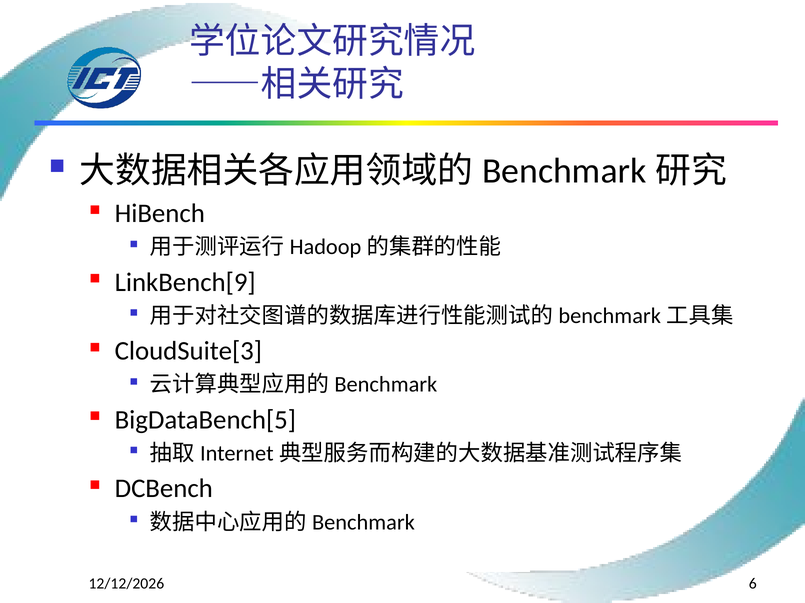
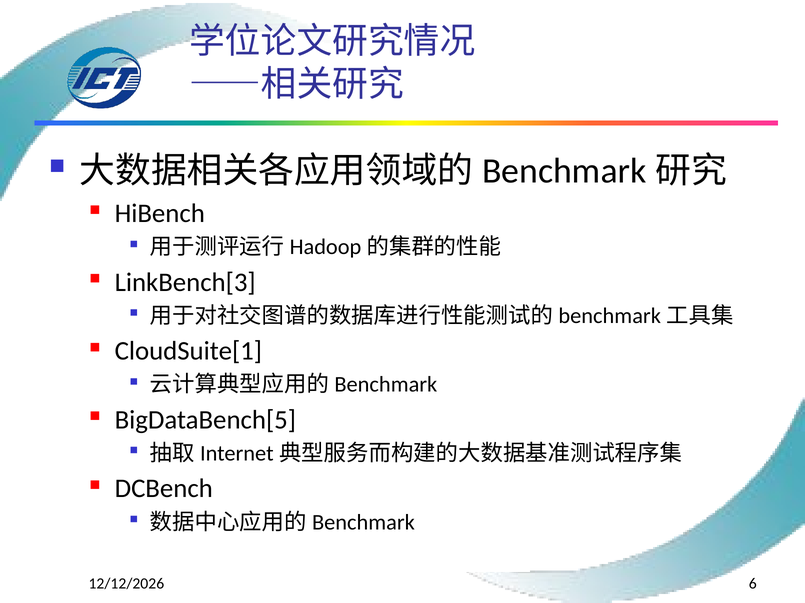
LinkBench[9: LinkBench[9 -> LinkBench[3
CloudSuite[3: CloudSuite[3 -> CloudSuite[1
